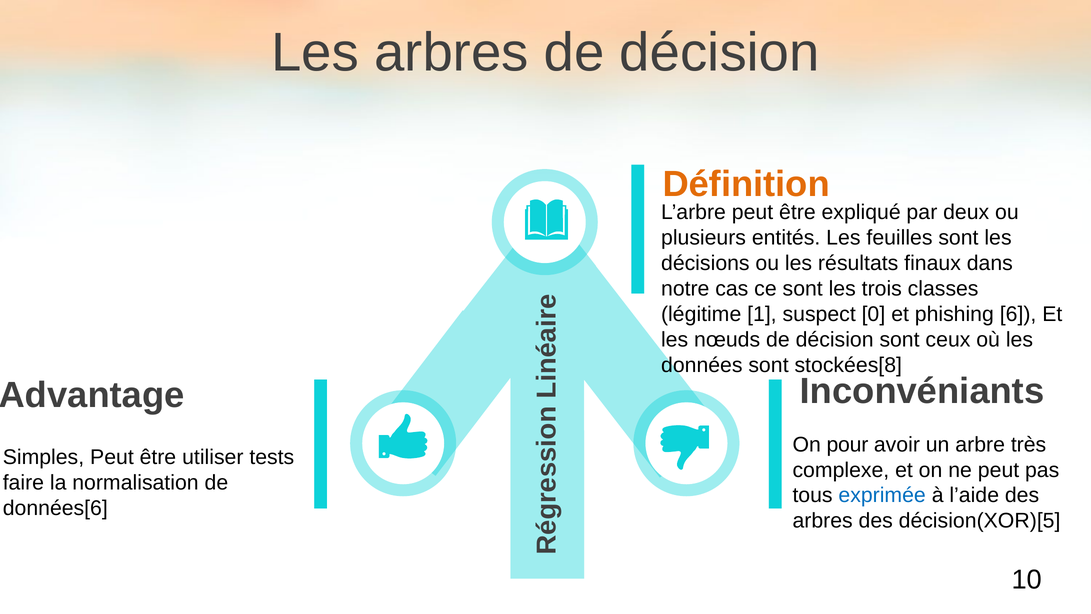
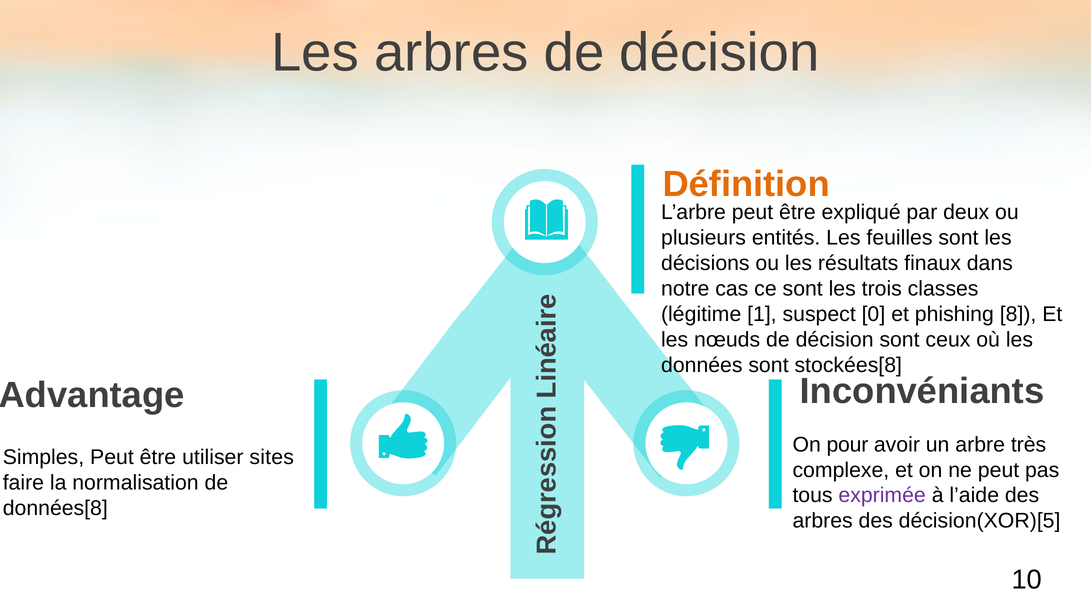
6: 6 -> 8
tests: tests -> sites
exprimée colour: blue -> purple
données[6: données[6 -> données[8
